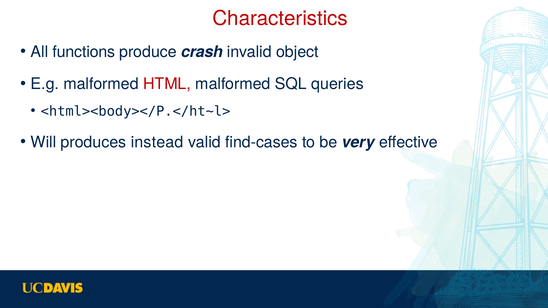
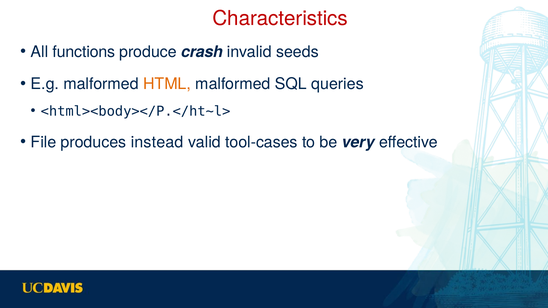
object: object -> seeds
HTML colour: red -> orange
Will: Will -> File
find-cases: find-cases -> tool-cases
